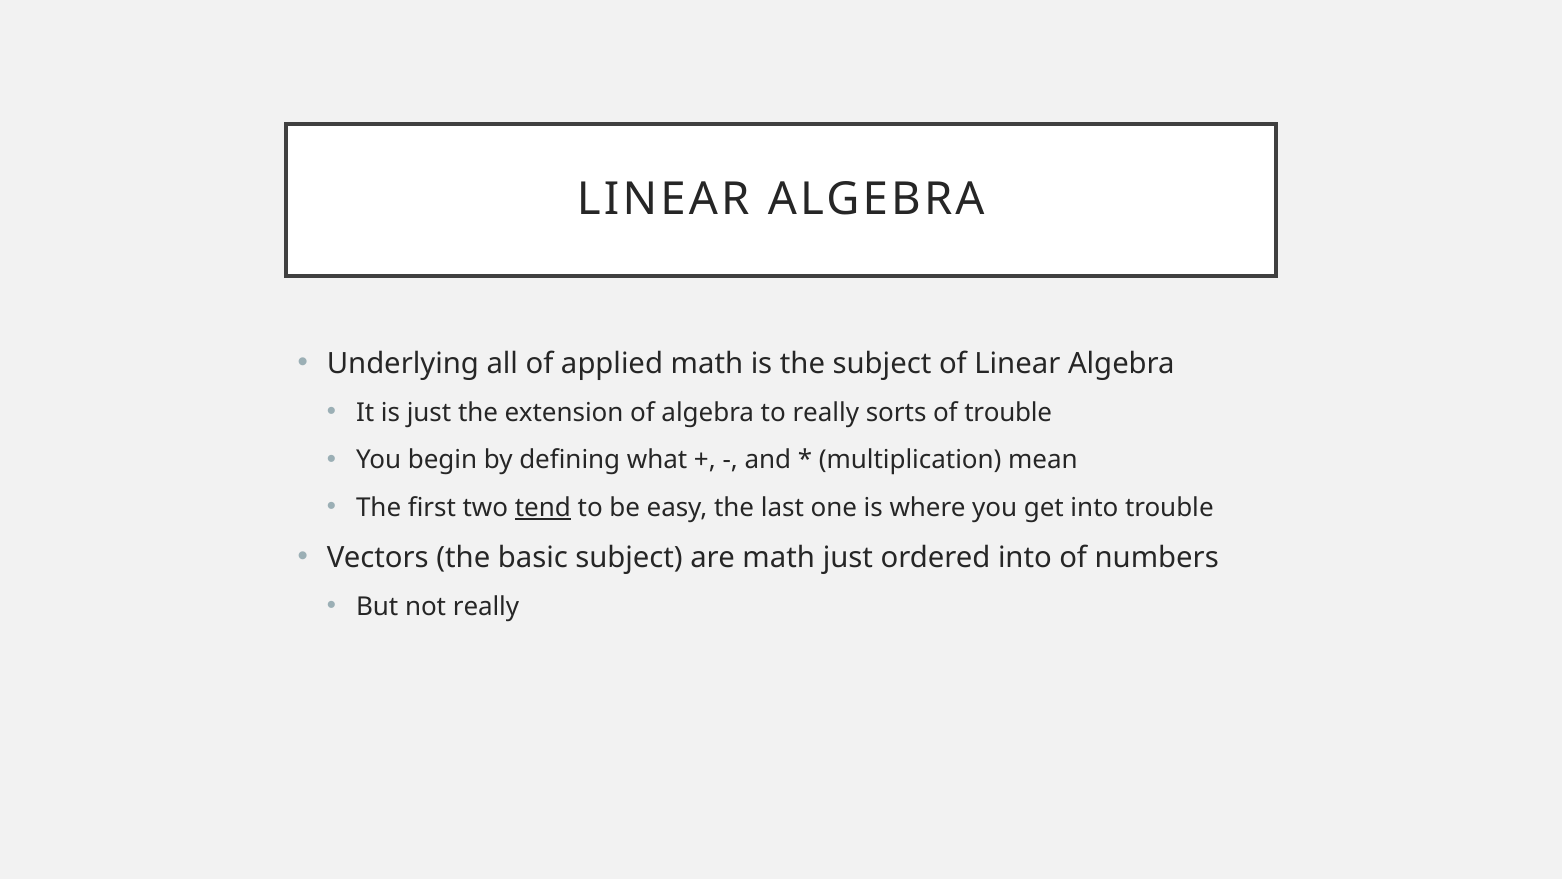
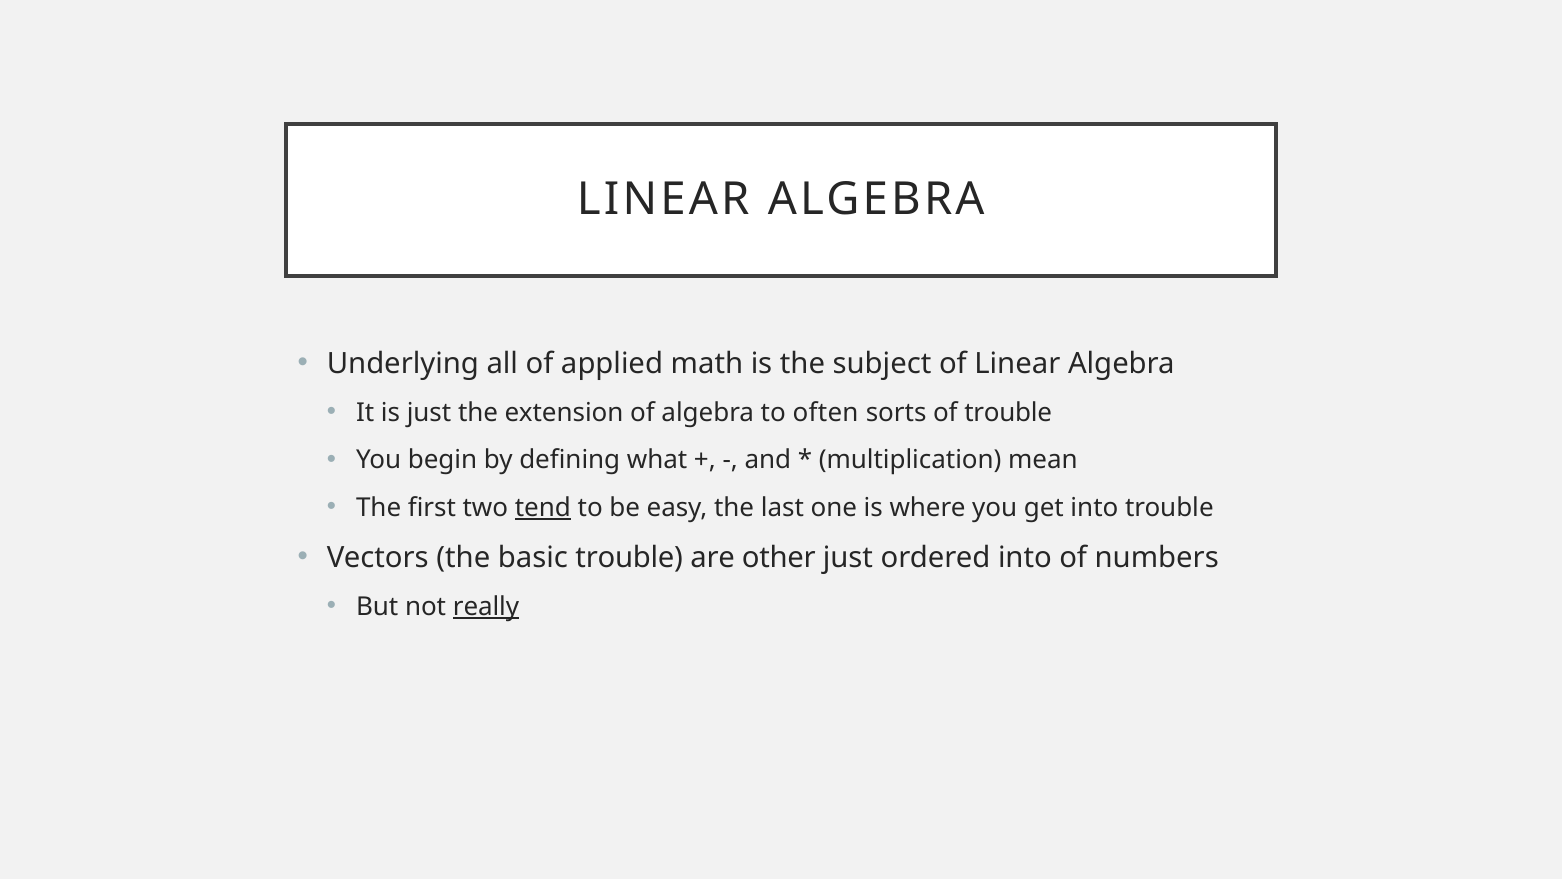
to really: really -> often
basic subject: subject -> trouble
are math: math -> other
really at (486, 607) underline: none -> present
